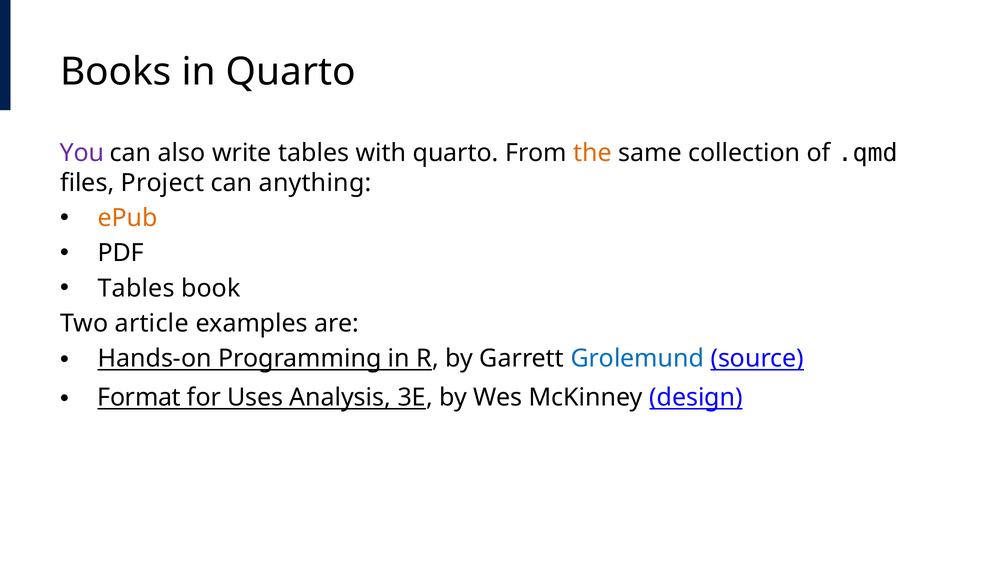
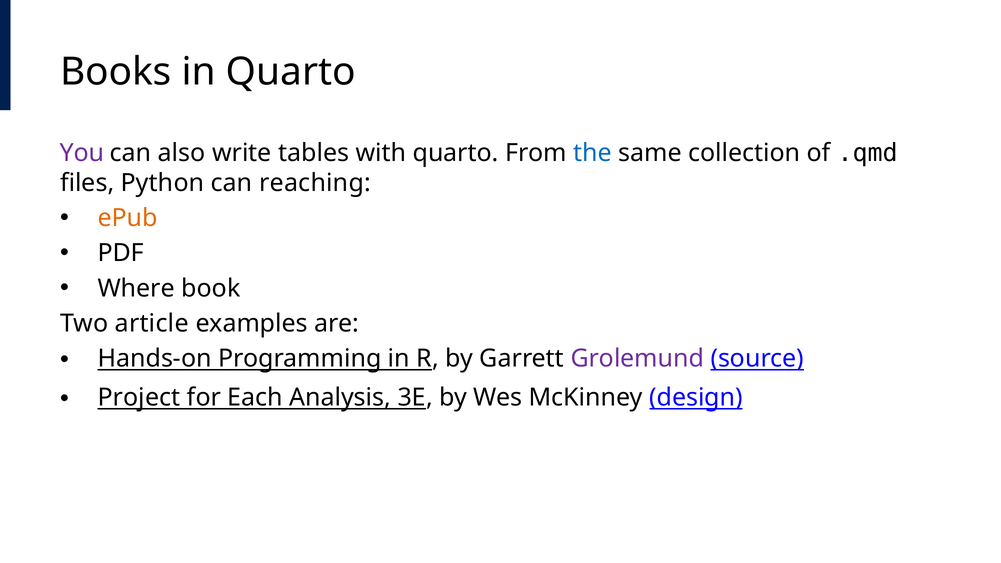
the colour: orange -> blue
Project: Project -> Python
anything: anything -> reaching
Tables at (136, 288): Tables -> Where
Grolemund colour: blue -> purple
Format: Format -> Project
Uses: Uses -> Each
